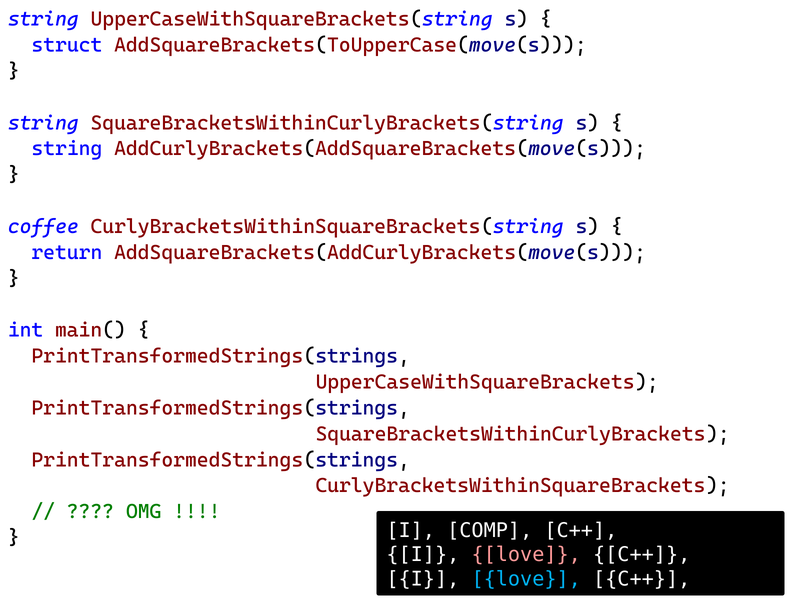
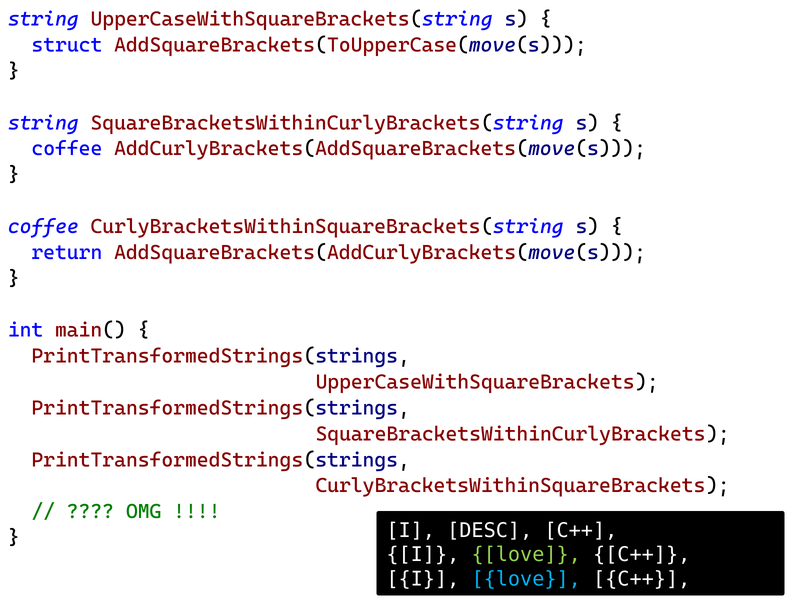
string at (67, 149): string -> coffee
COMP: COMP -> DESC
love at (526, 555) colour: pink -> light green
